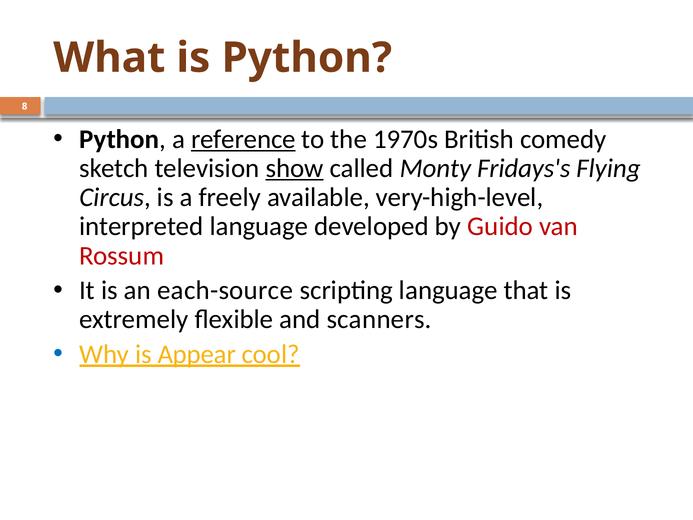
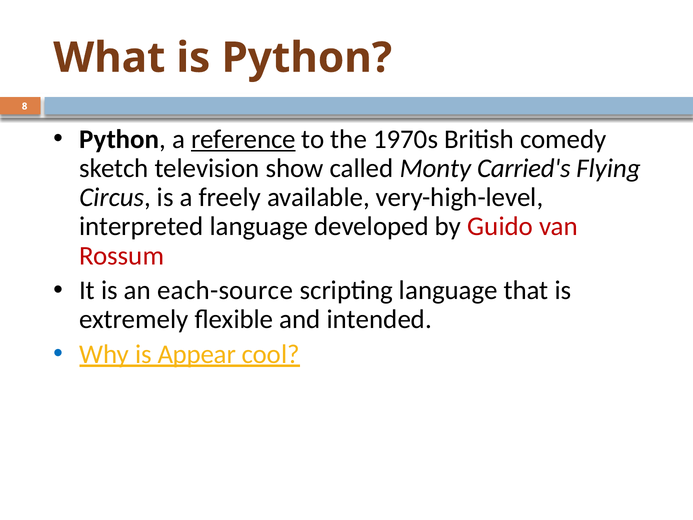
show underline: present -> none
Fridays's: Fridays's -> Carried's
scanners: scanners -> intended
